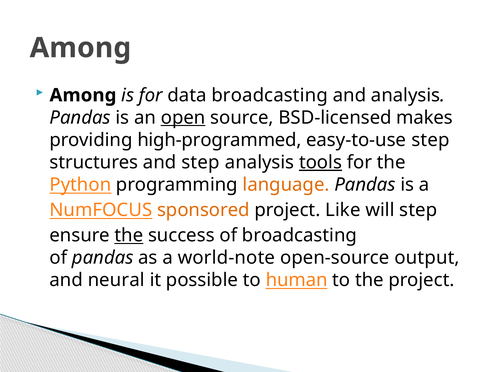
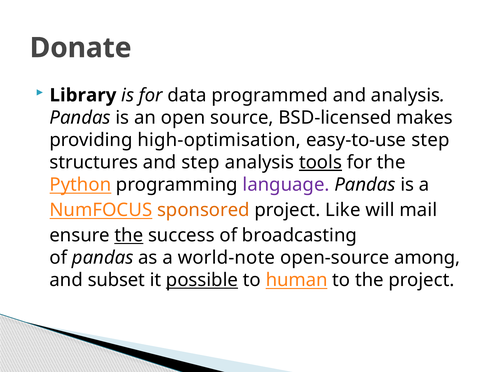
Among at (80, 48): Among -> Donate
Among at (83, 95): Among -> Library
data broadcasting: broadcasting -> programmed
open underline: present -> none
high-programmed: high-programmed -> high-optimisation
language colour: orange -> purple
will step: step -> mail
output: output -> among
neural: neural -> subset
possible underline: none -> present
